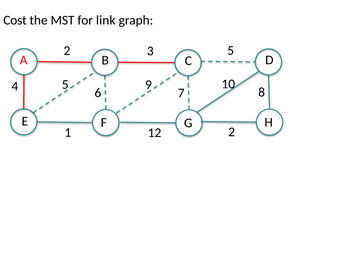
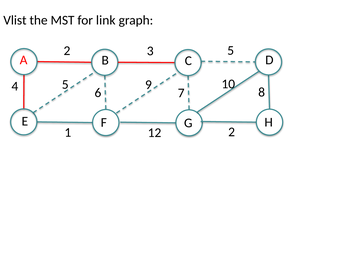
Cost: Cost -> Vlist
